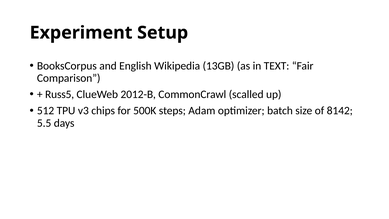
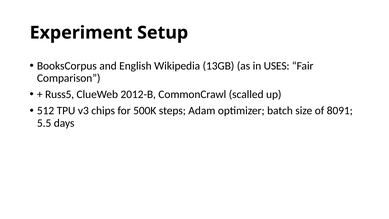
TEXT: TEXT -> USES
8142: 8142 -> 8091
